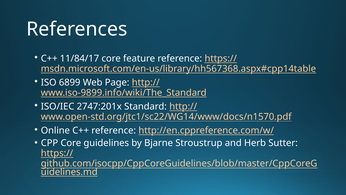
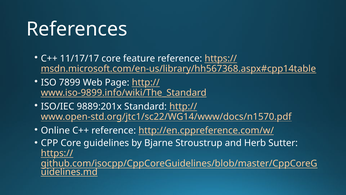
11/84/17: 11/84/17 -> 11/17/17
6899: 6899 -> 7899
2747:201x: 2747:201x -> 9889:201x
